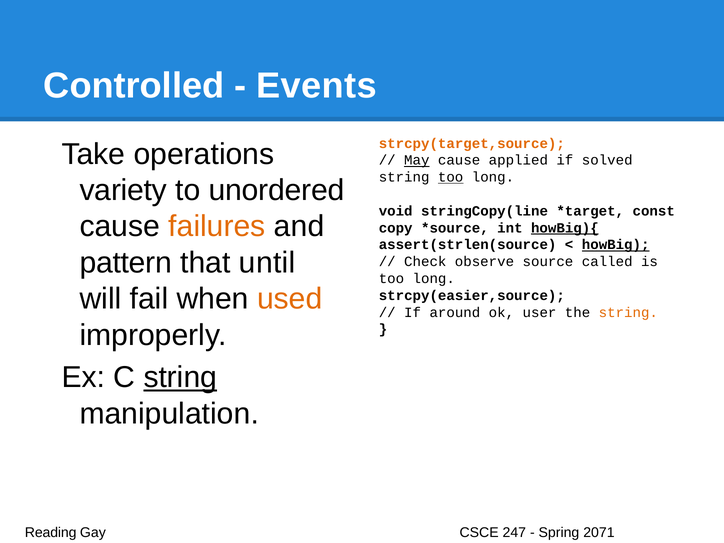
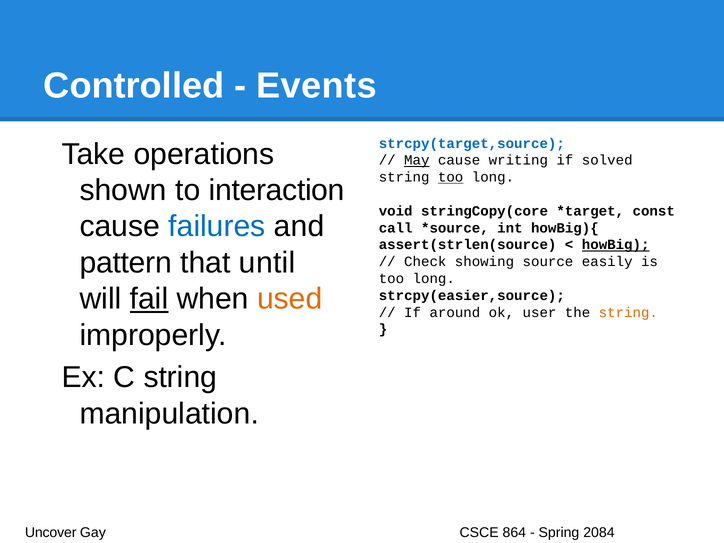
strcpy(target,source colour: orange -> blue
applied: applied -> writing
variety: variety -> shown
unordered: unordered -> interaction
stringCopy(line: stringCopy(line -> stringCopy(core
failures colour: orange -> blue
copy: copy -> call
howBig){ underline: present -> none
observe: observe -> showing
called: called -> easily
fail underline: none -> present
string at (180, 377) underline: present -> none
Reading: Reading -> Uncover
247: 247 -> 864
2071: 2071 -> 2084
